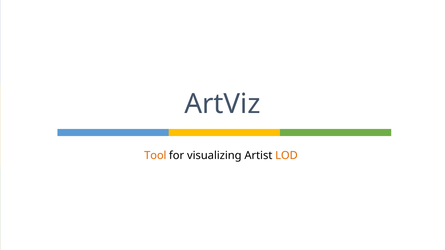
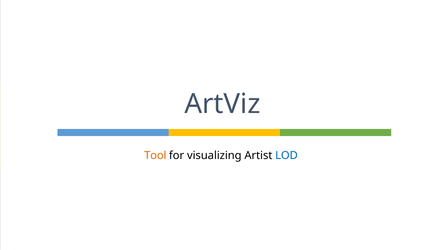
LOD colour: orange -> blue
